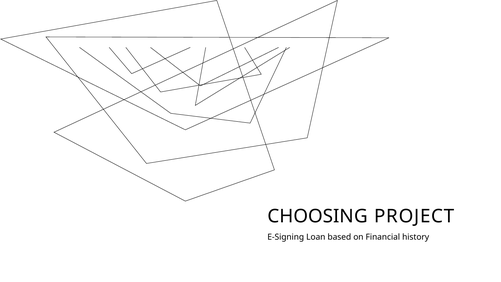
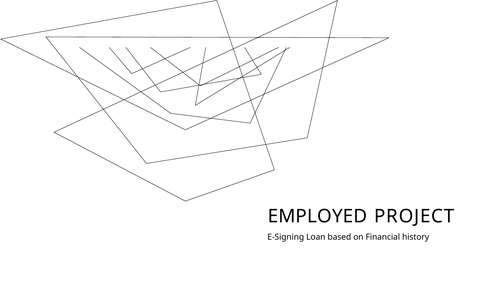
CHOOSING: CHOOSING -> EMPLOYED
